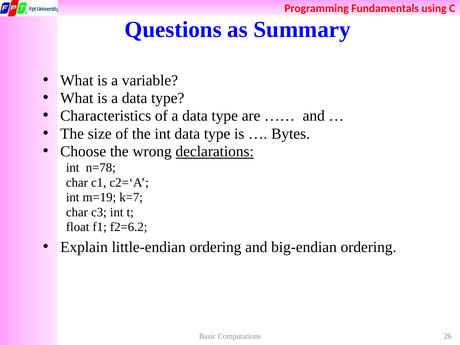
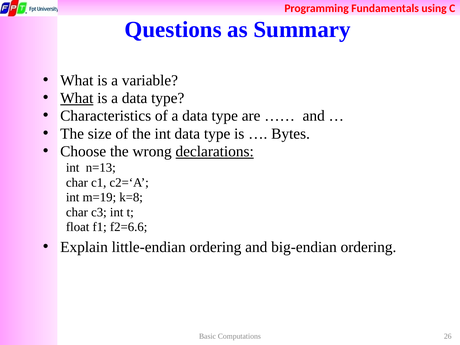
What at (77, 98) underline: none -> present
n=78: n=78 -> n=13
k=7: k=7 -> k=8
f2=6.2: f2=6.2 -> f2=6.6
